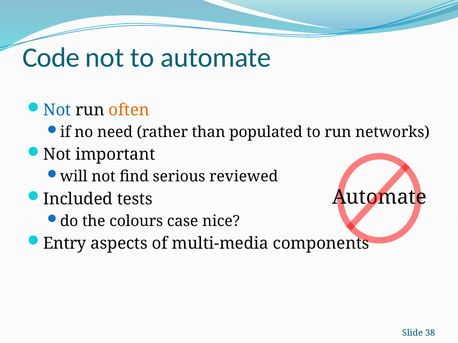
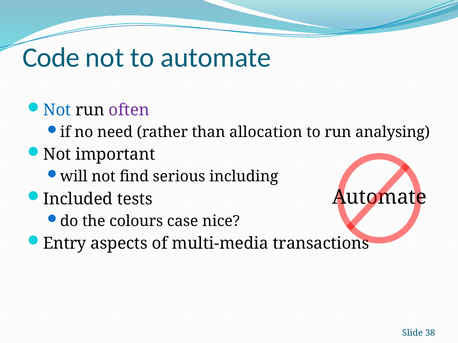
often colour: orange -> purple
populated: populated -> allocation
networks: networks -> analysing
reviewed: reviewed -> including
components: components -> transactions
